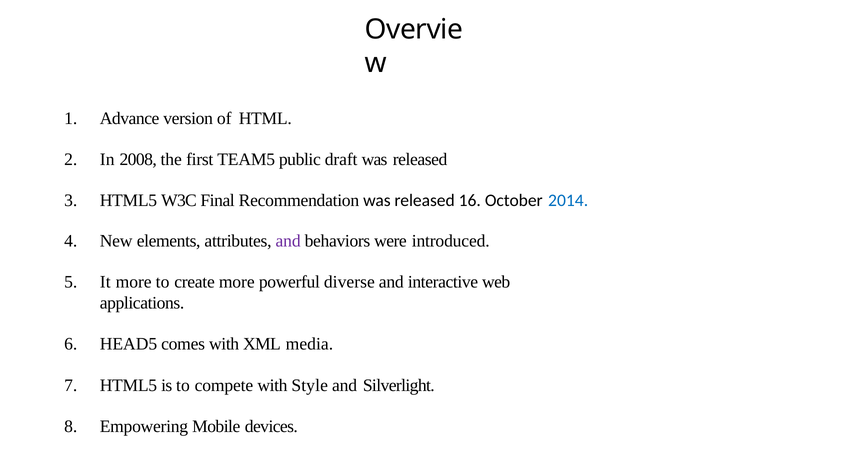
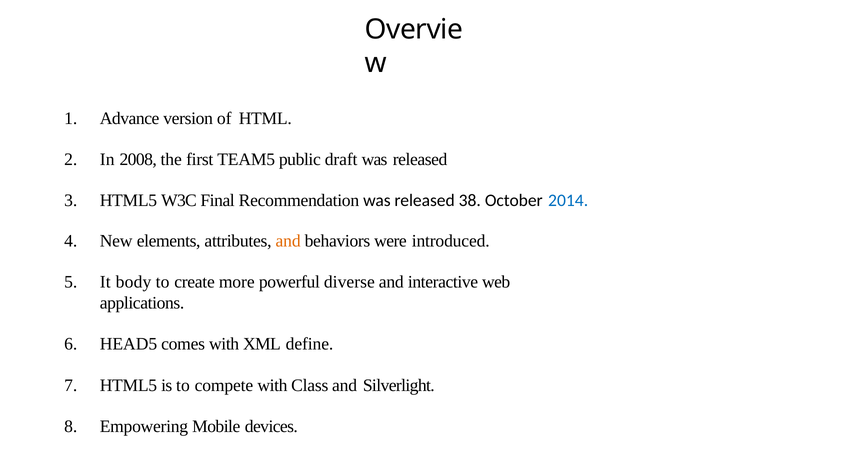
16: 16 -> 38
and at (288, 241) colour: purple -> orange
It more: more -> body
media: media -> define
Style: Style -> Class
